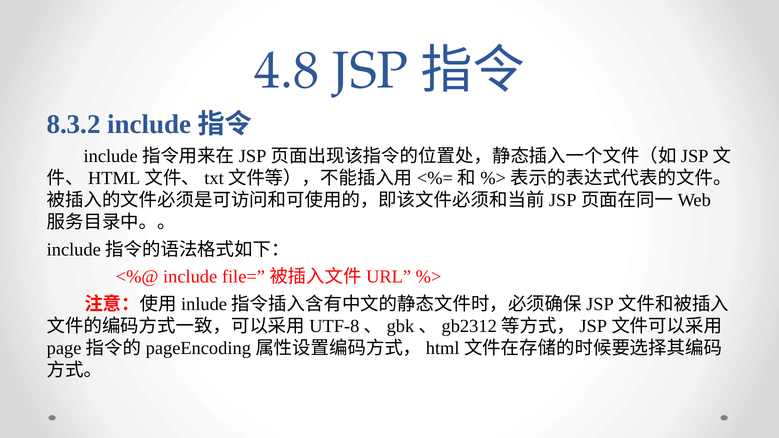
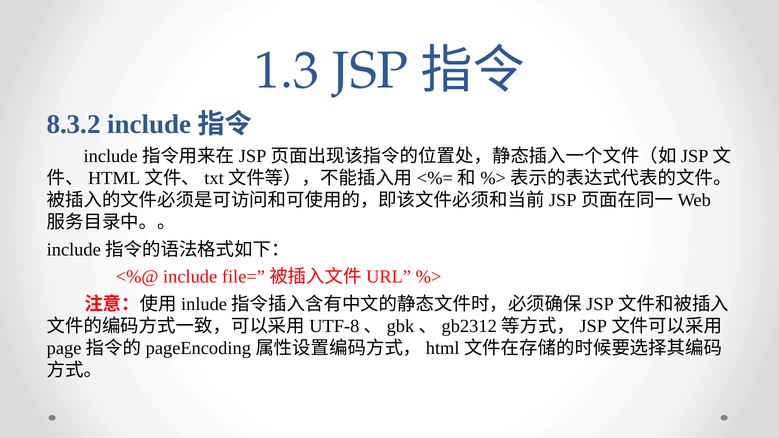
4.8: 4.8 -> 1.3
